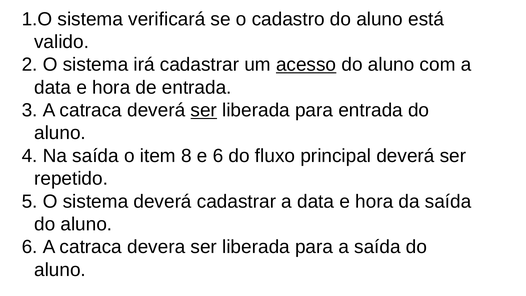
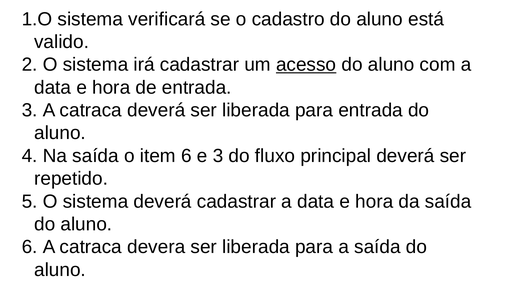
ser at (204, 110) underline: present -> none
item 8: 8 -> 6
e 6: 6 -> 3
